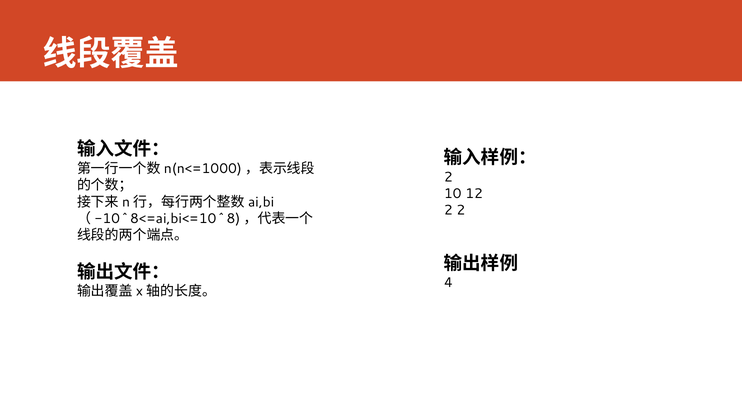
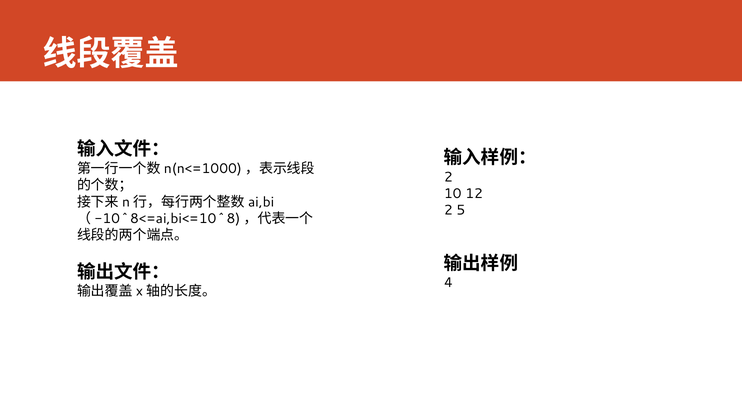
2 2: 2 -> 5
